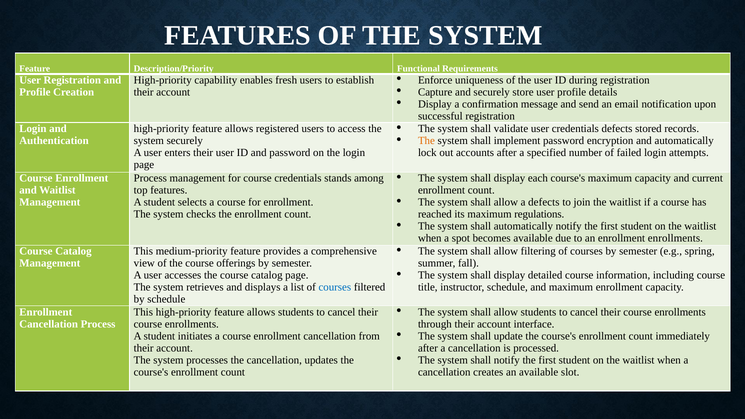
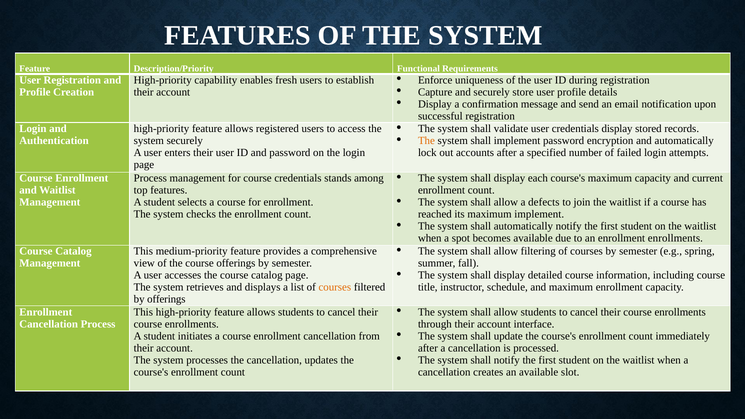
credentials defects: defects -> display
maximum regulations: regulations -> implement
courses at (335, 287) colour: blue -> orange
by schedule: schedule -> offerings
